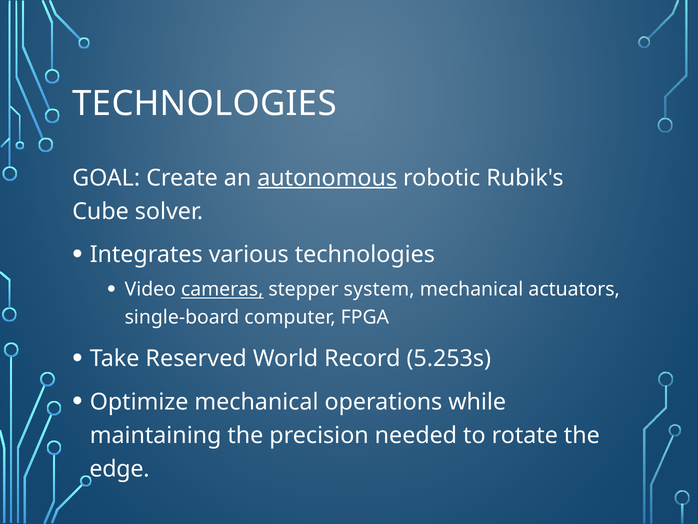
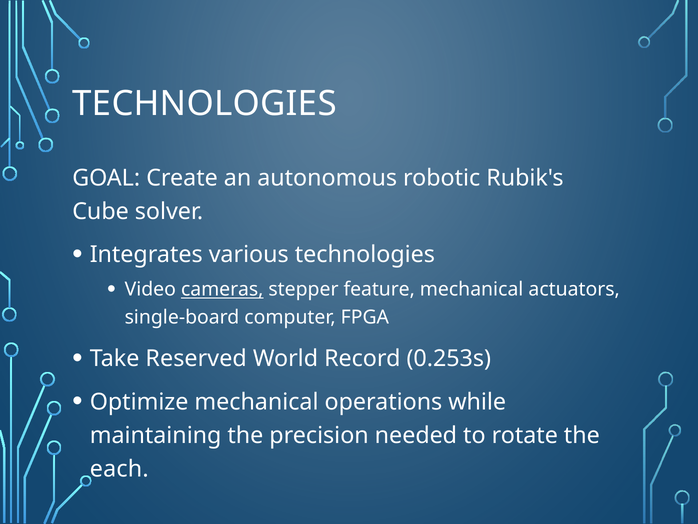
autonomous underline: present -> none
system: system -> feature
5.253s: 5.253s -> 0.253s
edge: edge -> each
